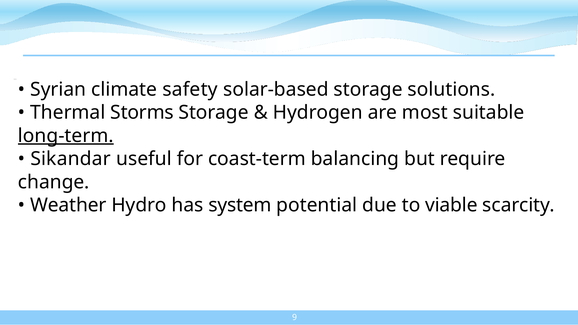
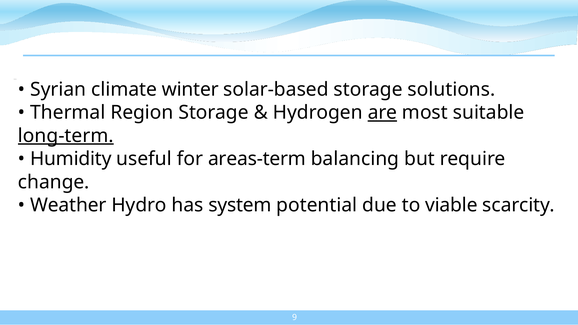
safety: safety -> winter
Storms: Storms -> Region
are underline: none -> present
Sikandar: Sikandar -> Humidity
coast-term: coast-term -> areas-term
